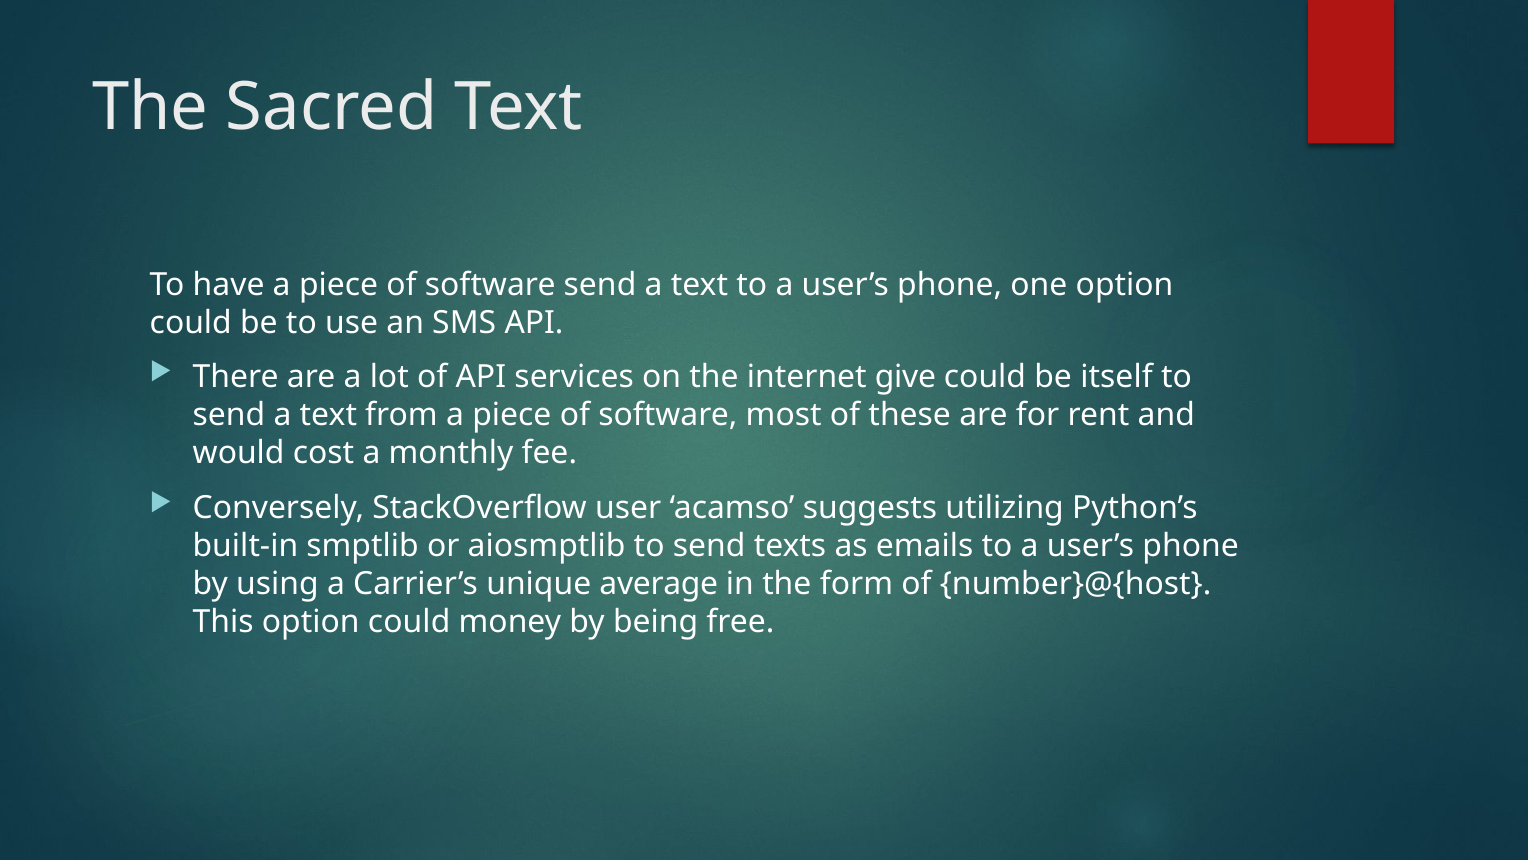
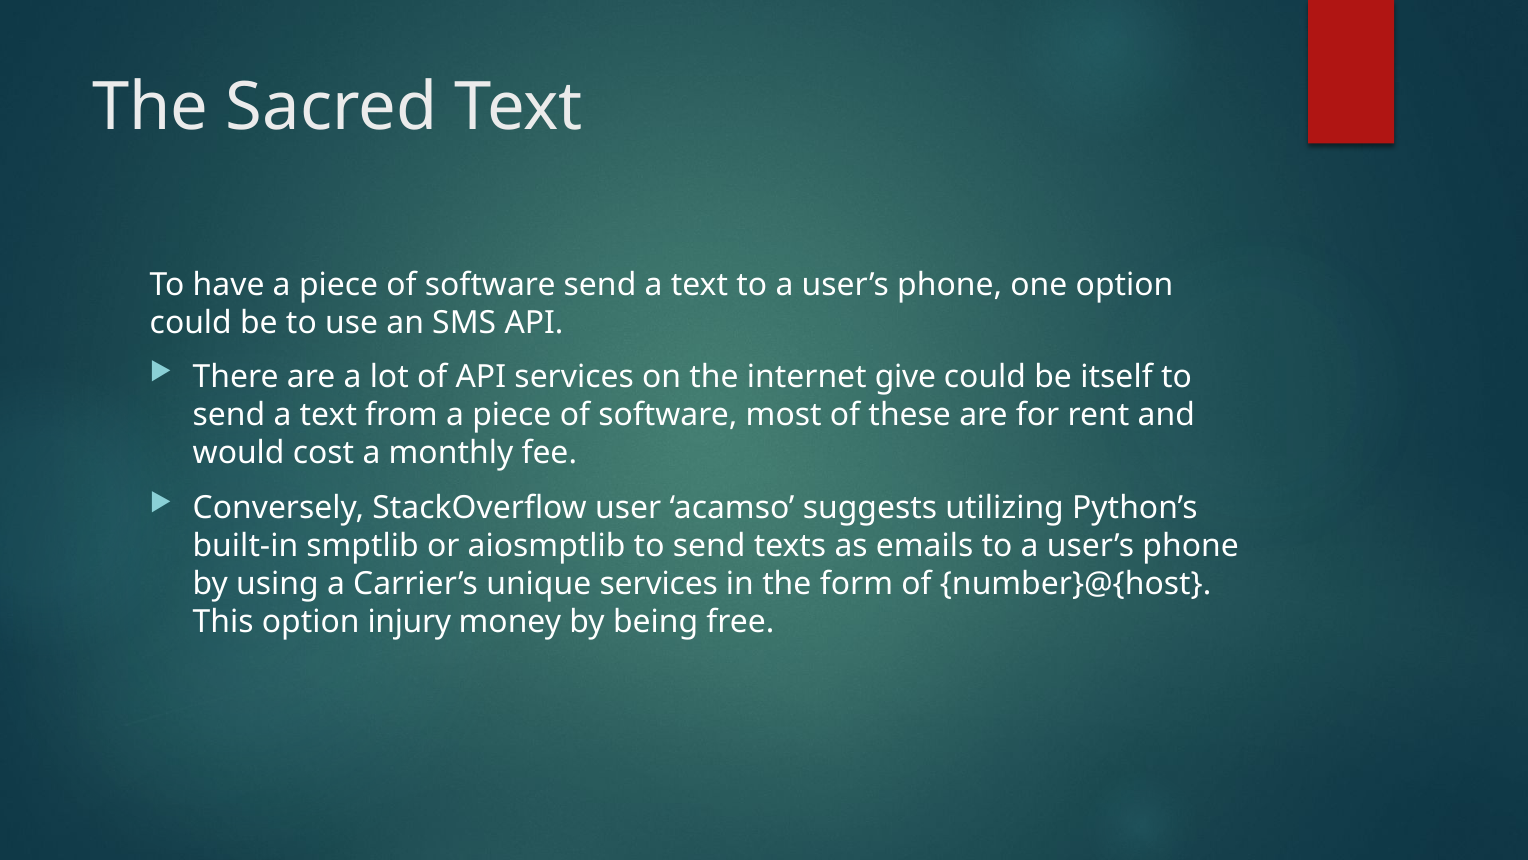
unique average: average -> services
This option could: could -> injury
